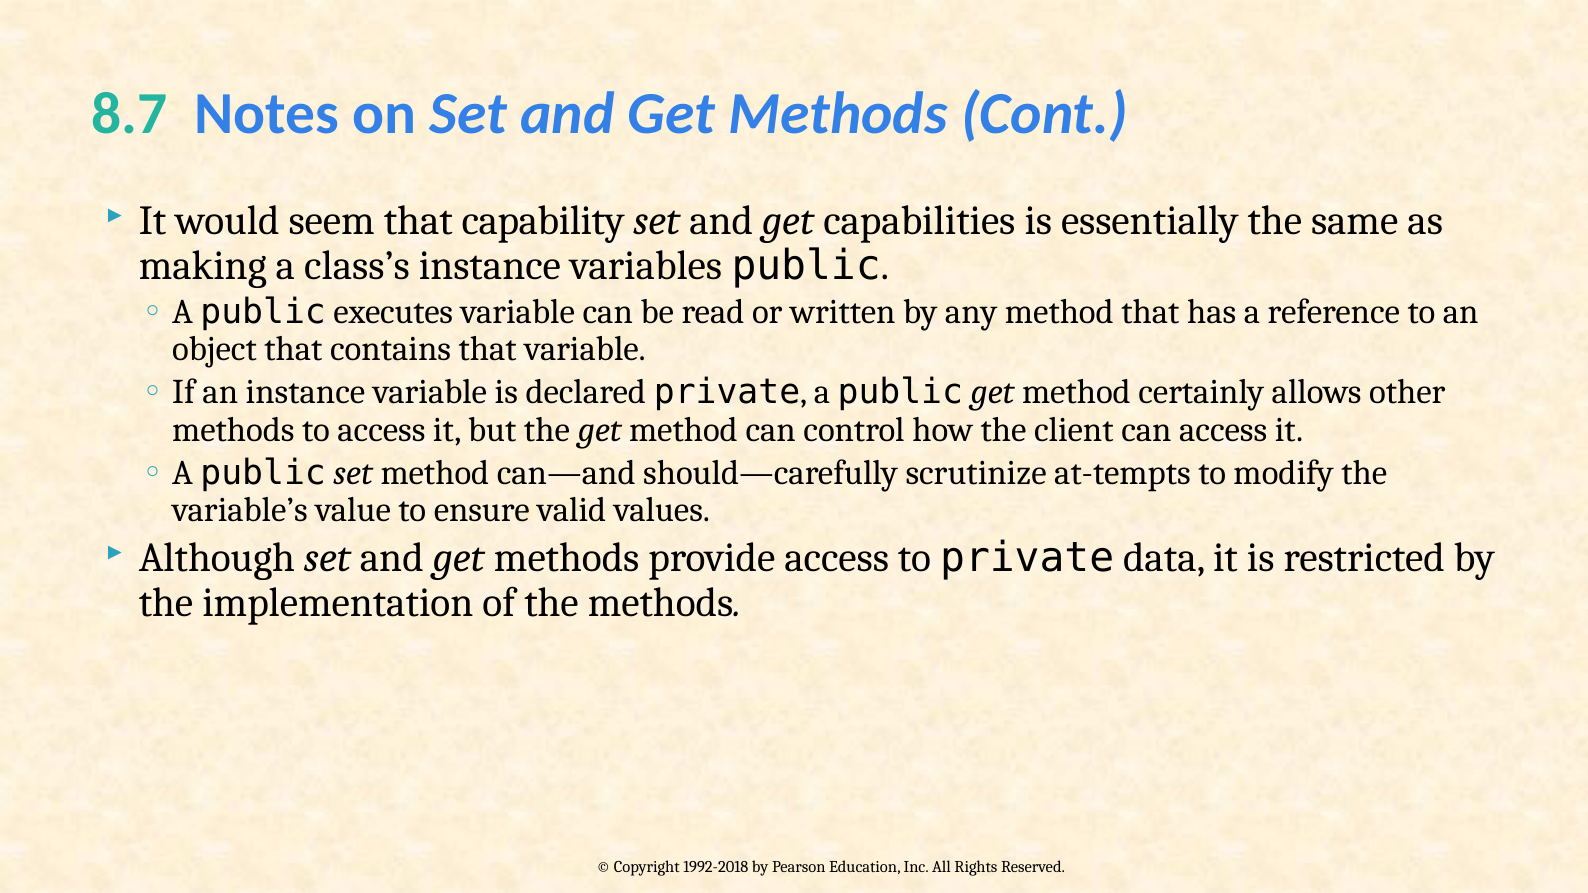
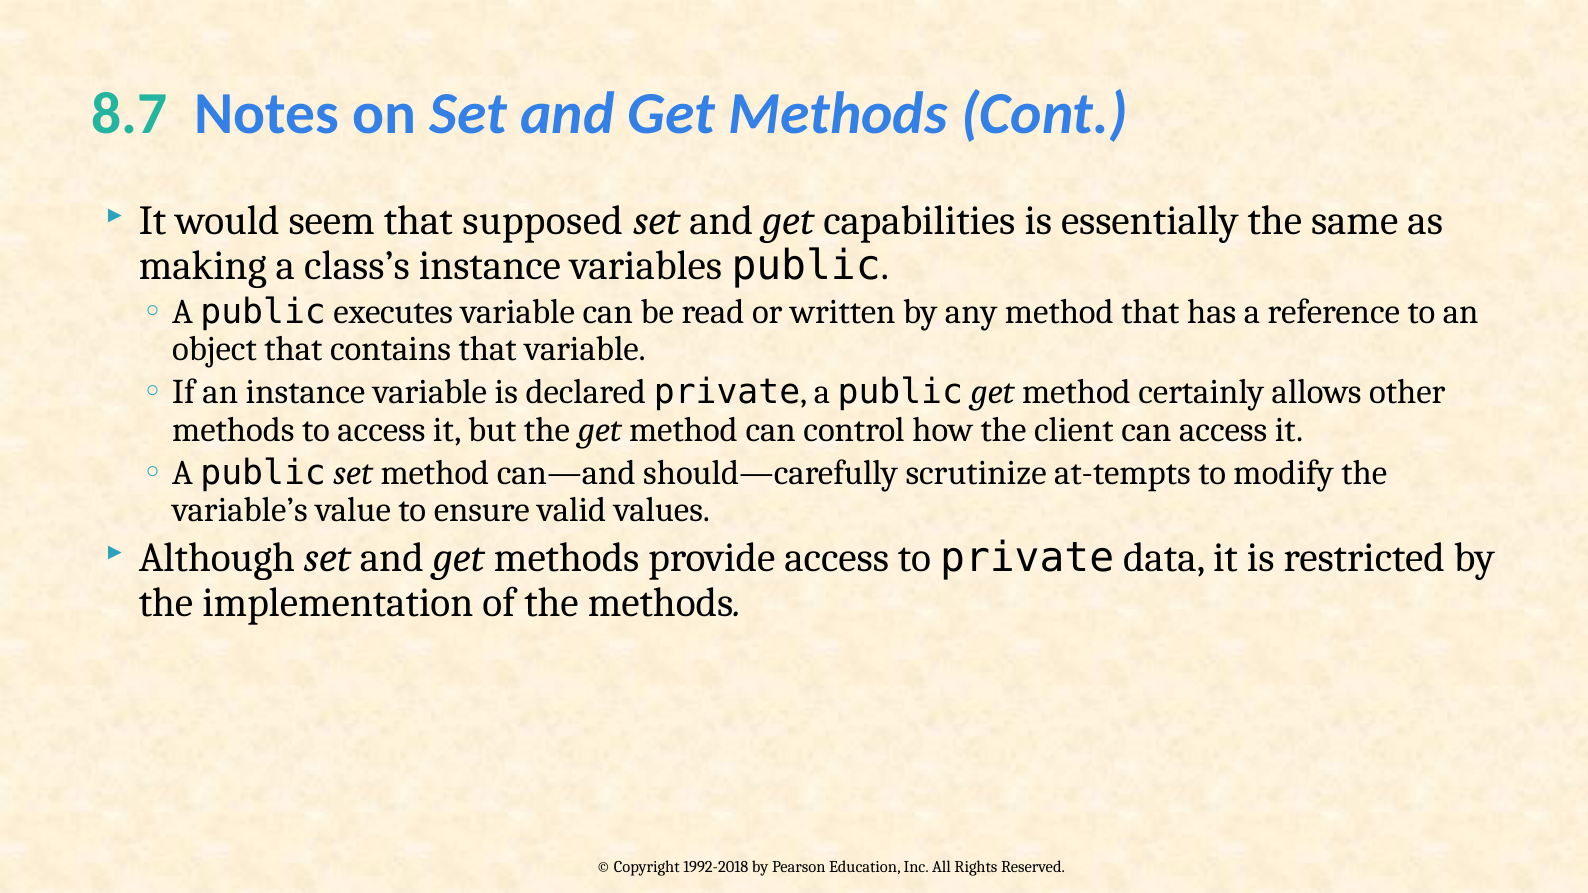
capability: capability -> supposed
